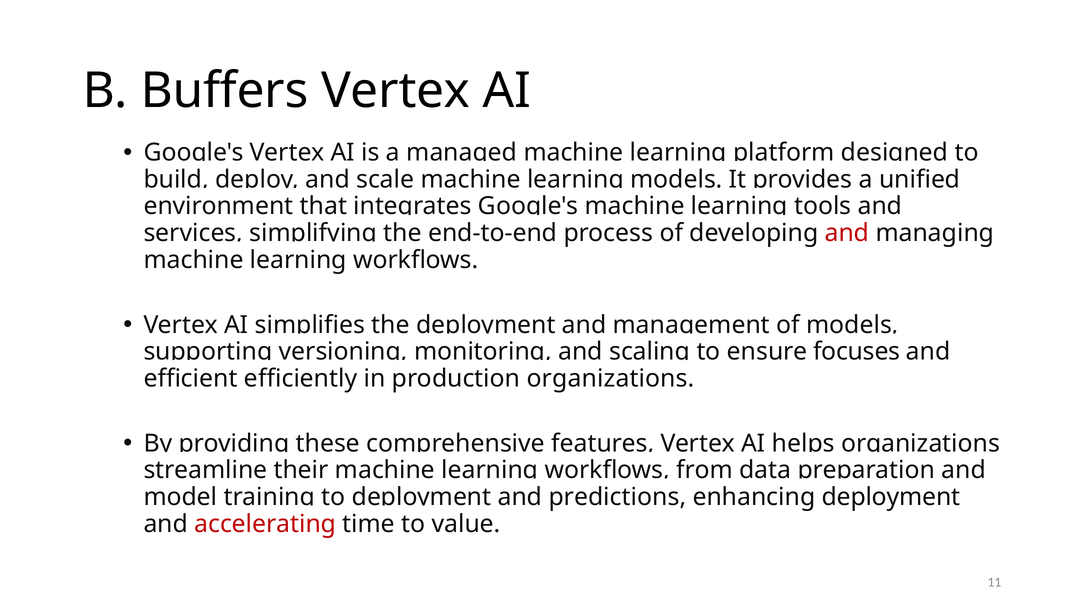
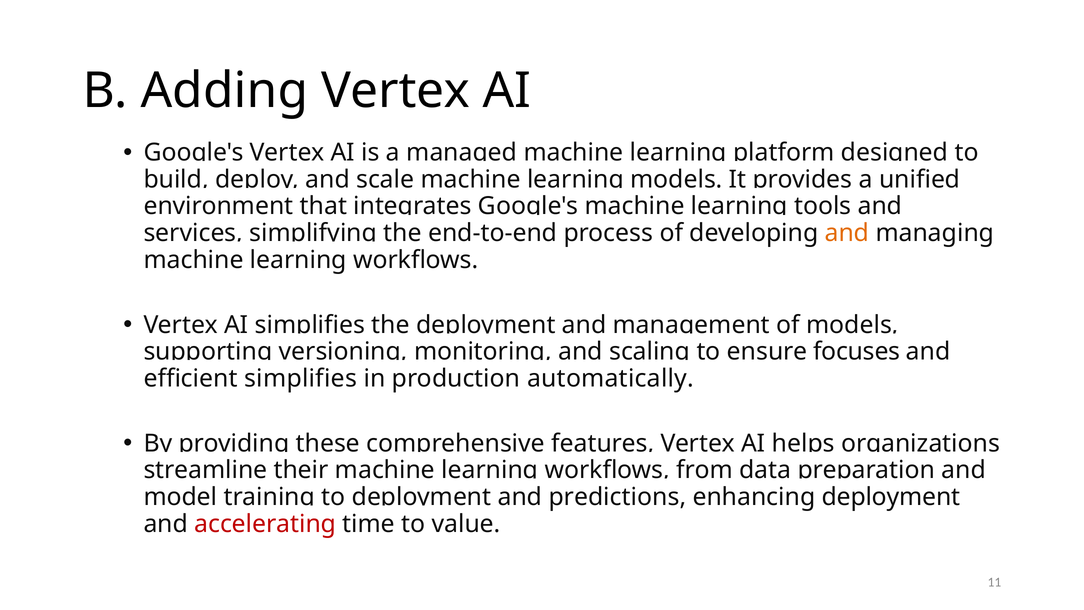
Buffers: Buffers -> Adding
and at (847, 233) colour: red -> orange
efficient efficiently: efficiently -> simplifies
production organizations: organizations -> automatically
